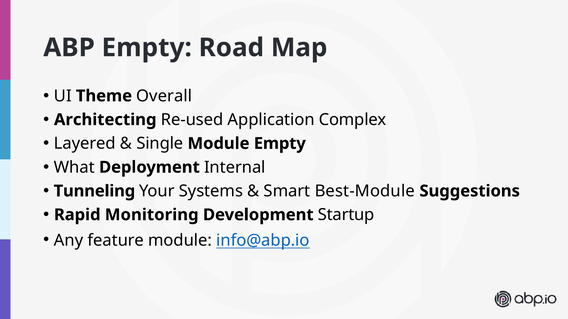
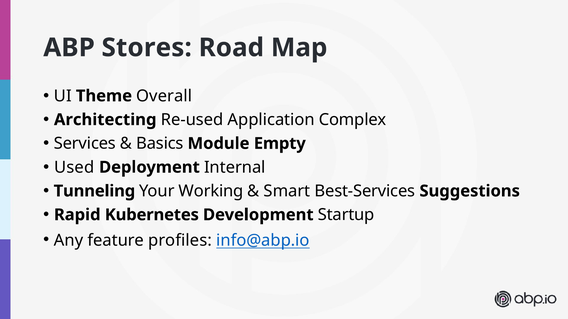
ABP Empty: Empty -> Stores
Layered: Layered -> Services
Single: Single -> Basics
What: What -> Used
Systems: Systems -> Working
Best-Module: Best-Module -> Best-Services
Monitoring: Monitoring -> Kubernetes
feature module: module -> profiles
